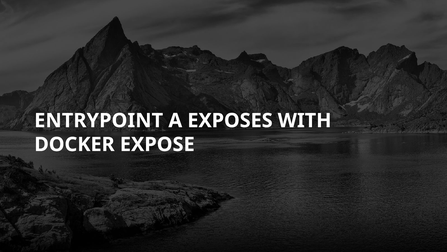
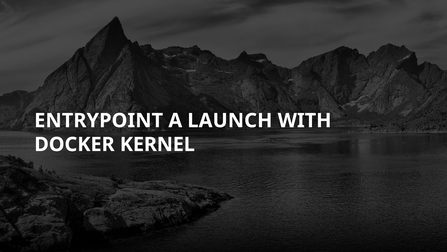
EXPOSES: EXPOSES -> LAUNCH
EXPOSE: EXPOSE -> KERNEL
